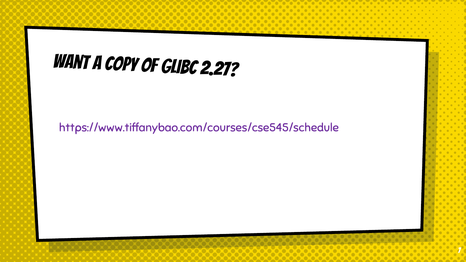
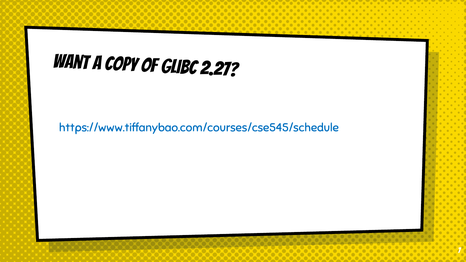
https://www.tiffanybao.com/courses/cse545/schedule colour: purple -> blue
